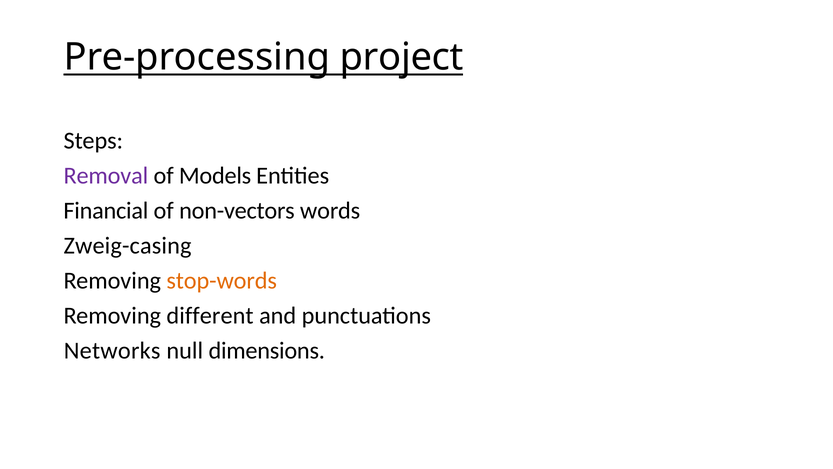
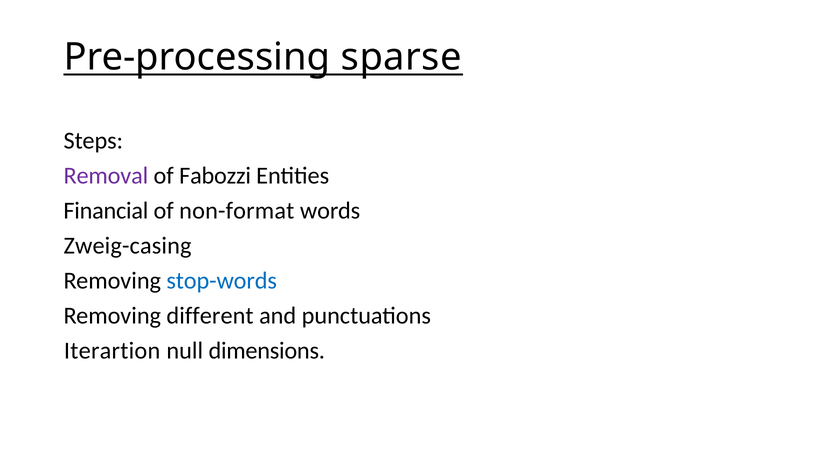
project: project -> sparse
Models: Models -> Fabozzi
non-vectors: non-vectors -> non-format
stop-words colour: orange -> blue
Networks: Networks -> Iterartion
